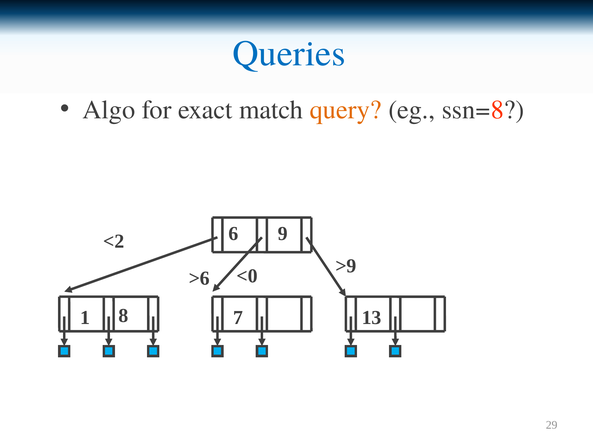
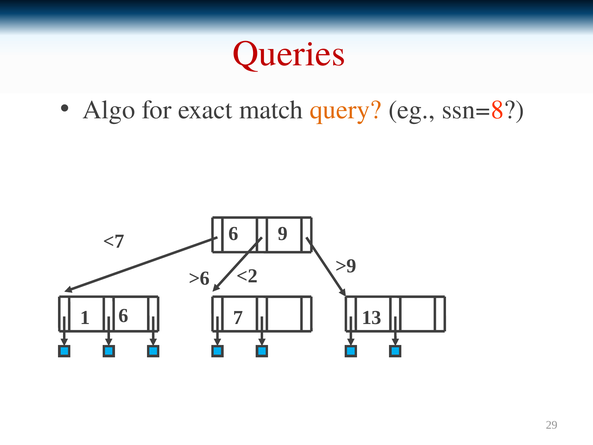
Queries colour: blue -> red
<2: <2 -> <7
<0: <0 -> <2
1 8: 8 -> 6
